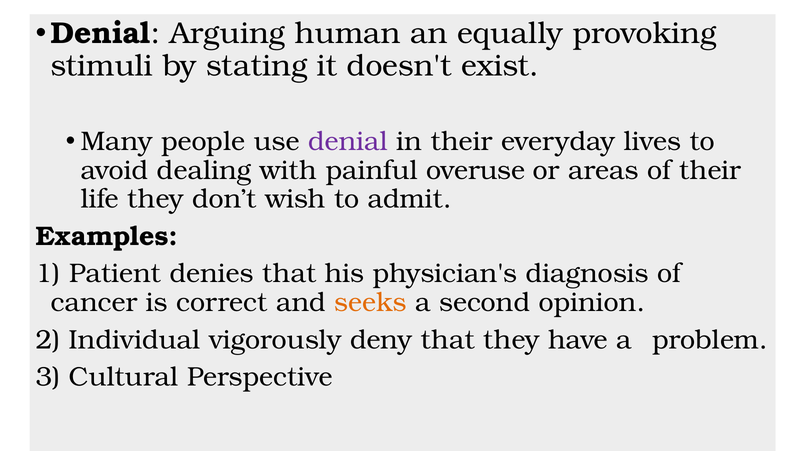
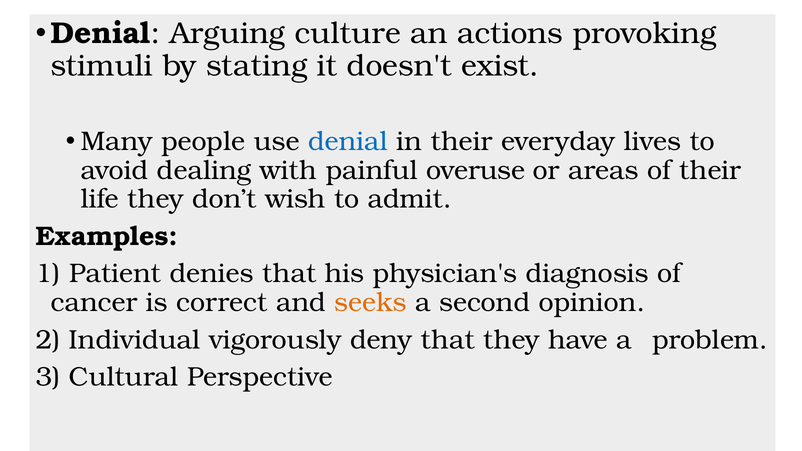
human: human -> culture
equally: equally -> actions
denial at (348, 141) colour: purple -> blue
